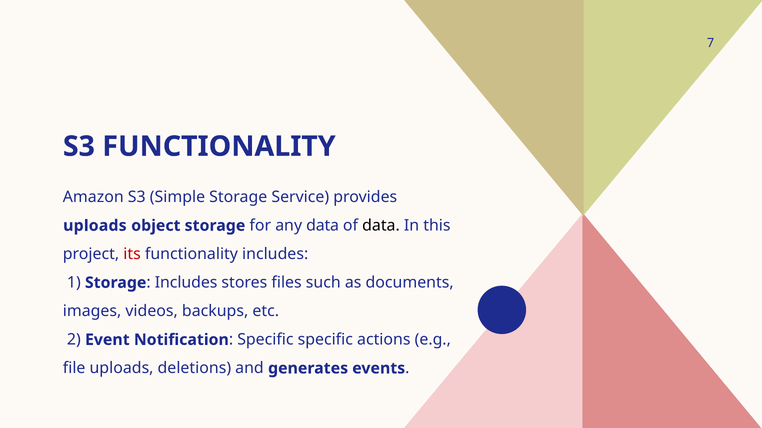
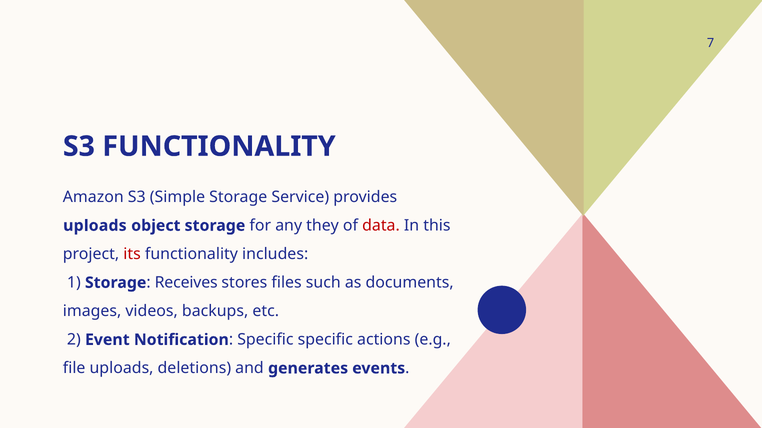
any data: data -> they
data at (381, 226) colour: black -> red
Includes at (186, 283): Includes -> Receives
